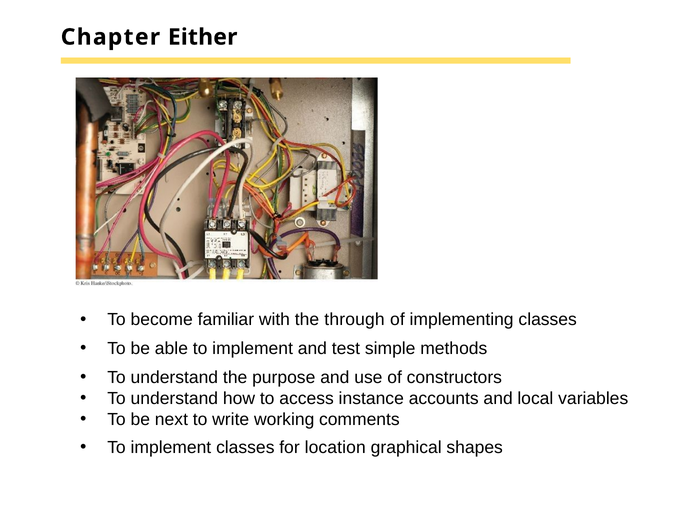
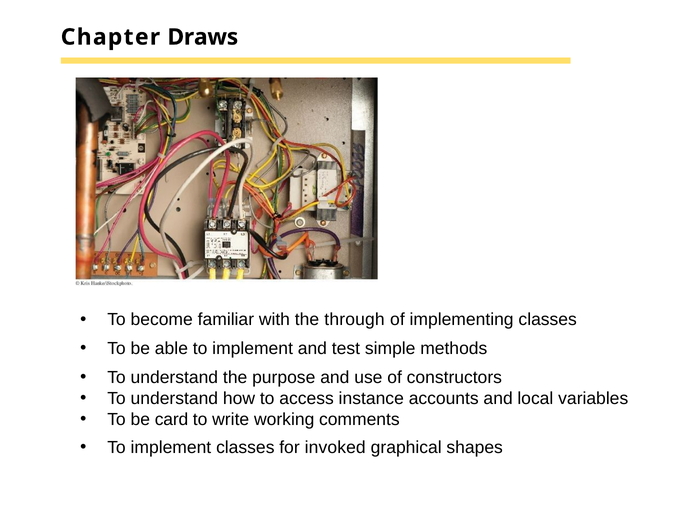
Either: Either -> Draws
next: next -> card
location: location -> invoked
